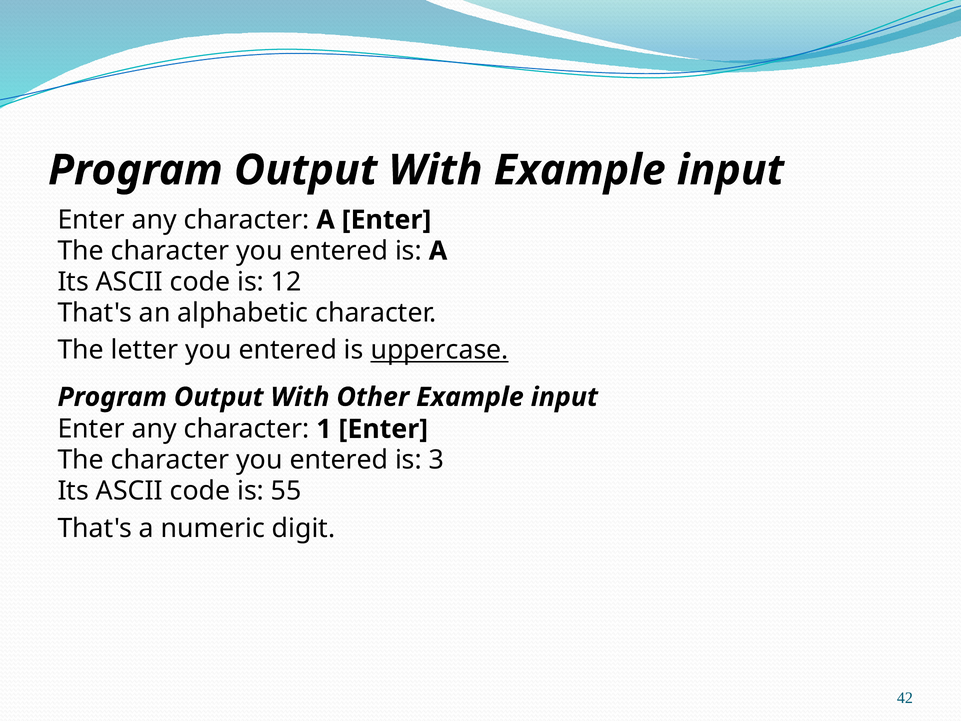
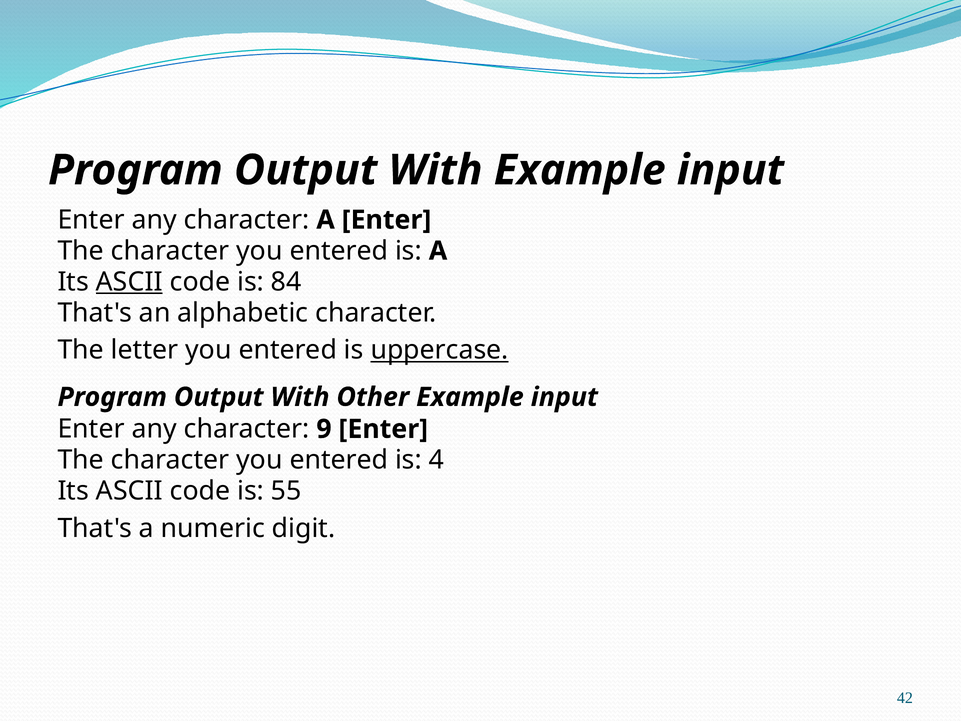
ASCII at (129, 282) underline: none -> present
12: 12 -> 84
1: 1 -> 9
3: 3 -> 4
